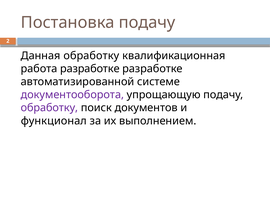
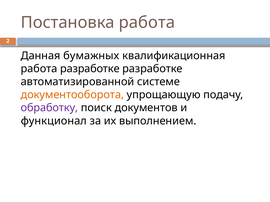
Постановка подачу: подачу -> работа
Данная обработку: обработку -> бумажных
документооборота colour: purple -> orange
